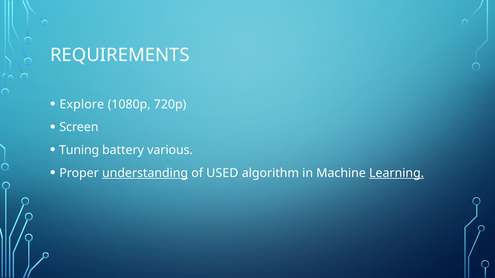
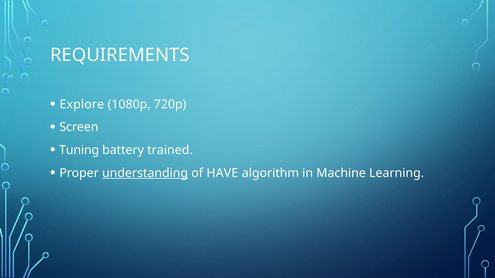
various: various -> trained
USED: USED -> HAVE
Learning underline: present -> none
